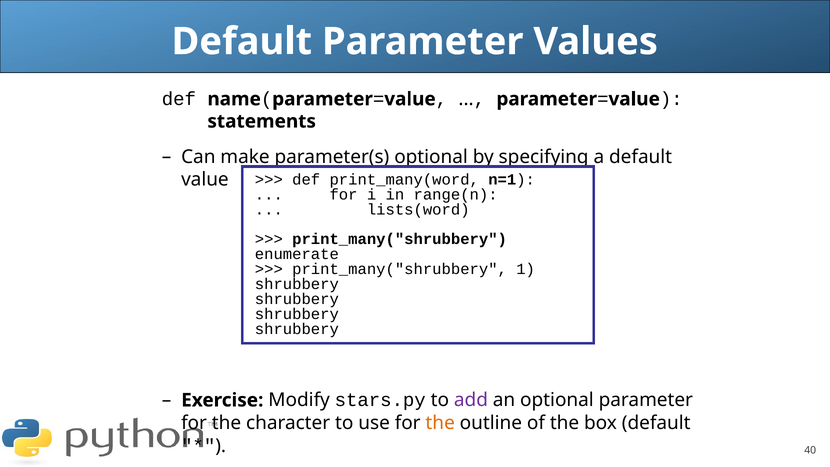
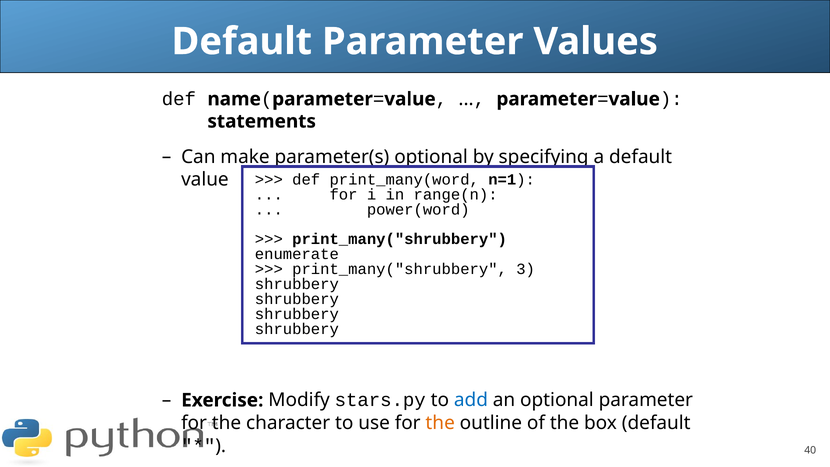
lists(word: lists(word -> power(word
1: 1 -> 3
add colour: purple -> blue
